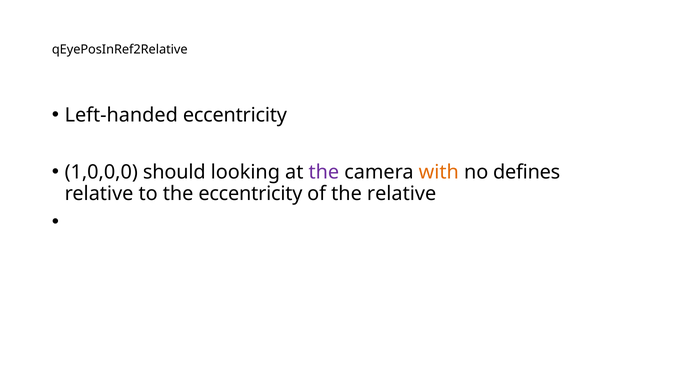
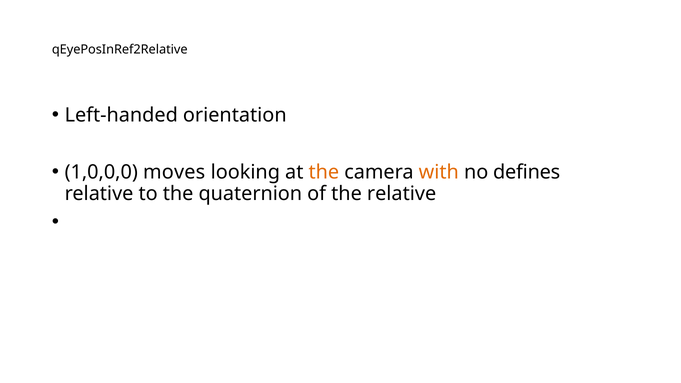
Left-handed eccentricity: eccentricity -> orientation
should: should -> moves
the at (324, 172) colour: purple -> orange
the eccentricity: eccentricity -> quaternion
